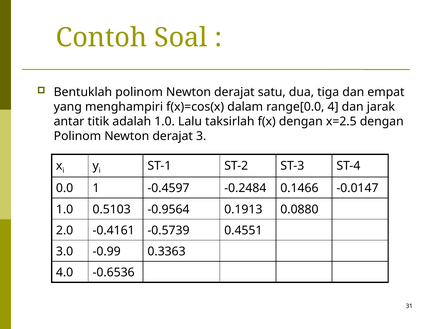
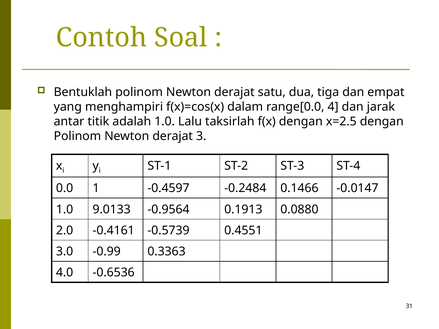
0.5103: 0.5103 -> 9.0133
